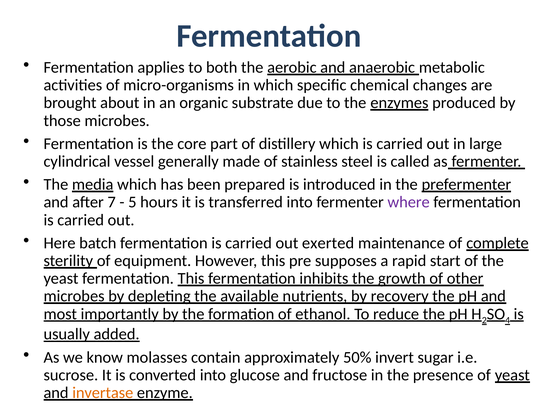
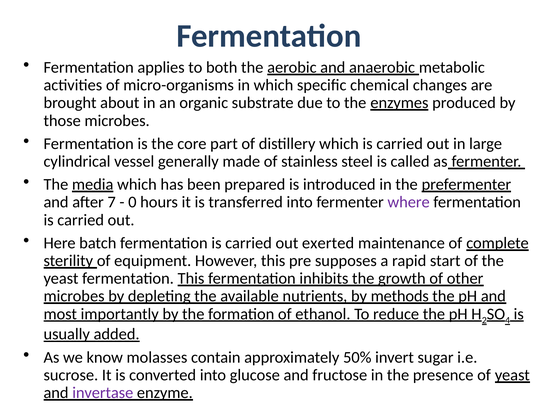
5: 5 -> 0
recovery: recovery -> methods
invertase colour: orange -> purple
